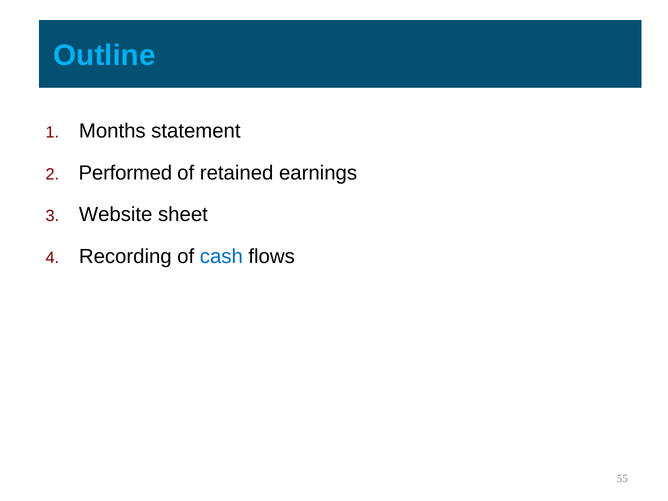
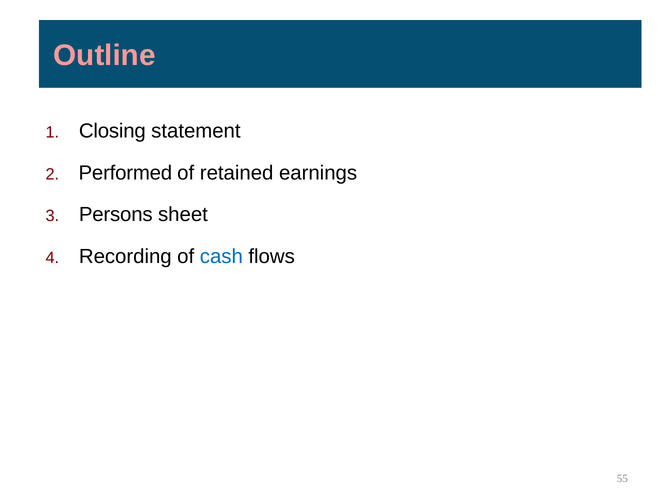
Outline colour: light blue -> pink
Months: Months -> Closing
Website: Website -> Persons
